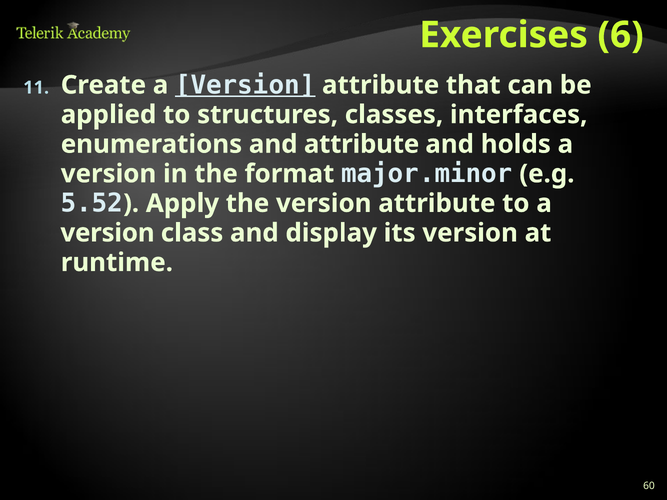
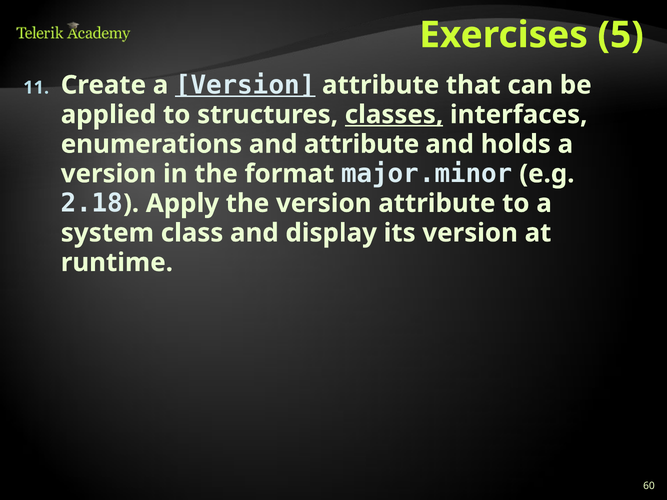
6: 6 -> 5
classes underline: none -> present
5.52: 5.52 -> 2.18
version at (108, 233): version -> system
